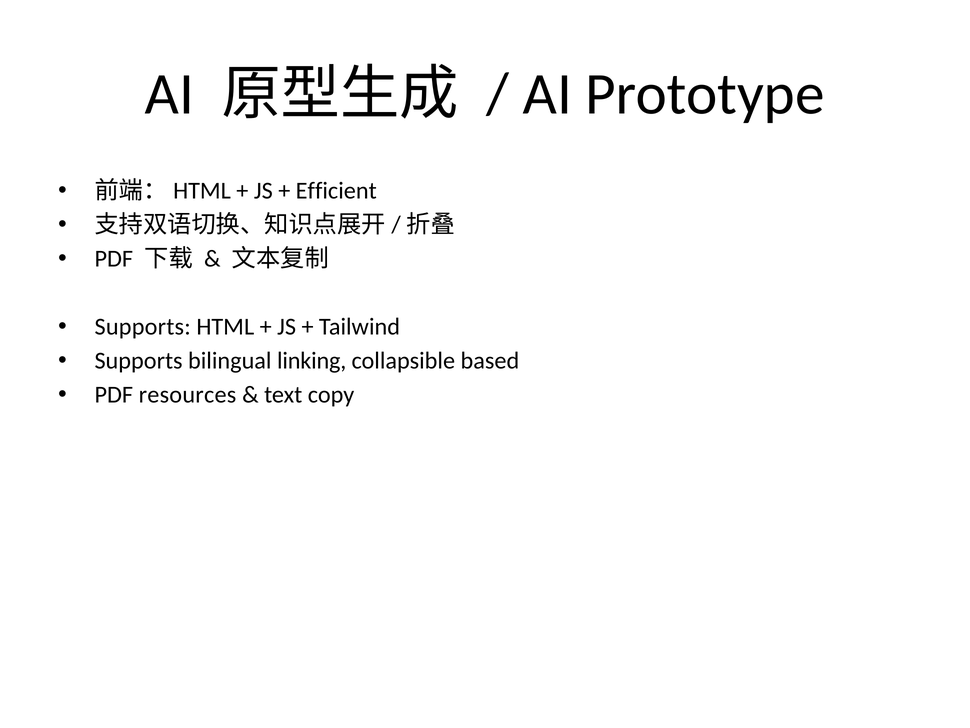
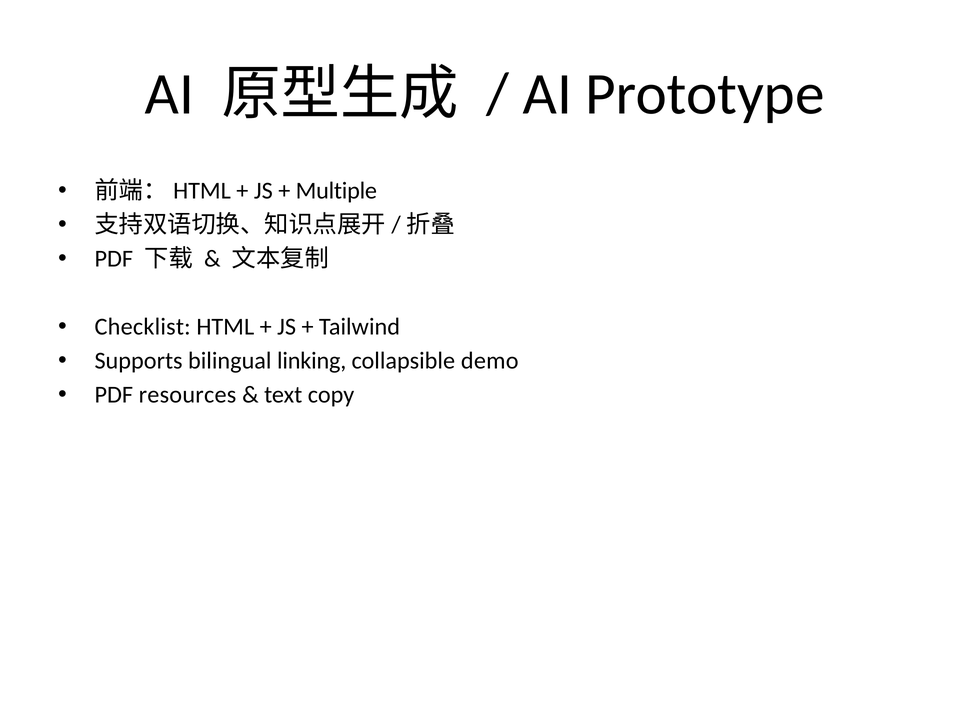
Efficient: Efficient -> Multiple
Supports at (143, 327): Supports -> Checklist
based: based -> demo
